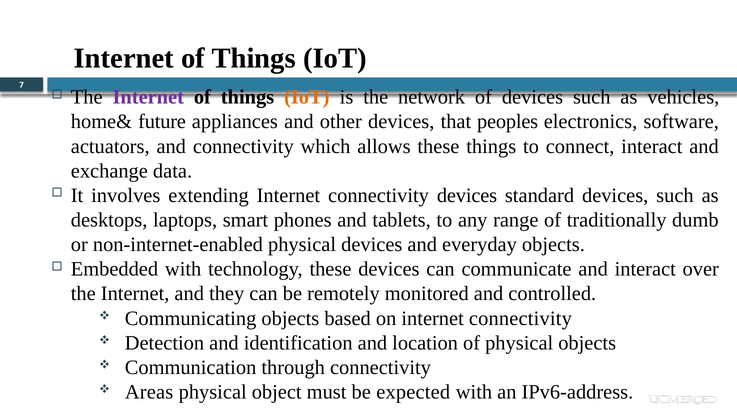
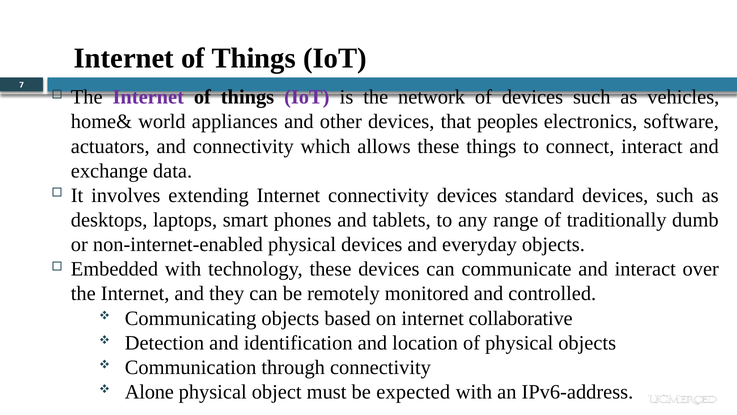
IoT at (307, 97) colour: orange -> purple
future: future -> world
on internet connectivity: connectivity -> collaborative
Areas: Areas -> Alone
